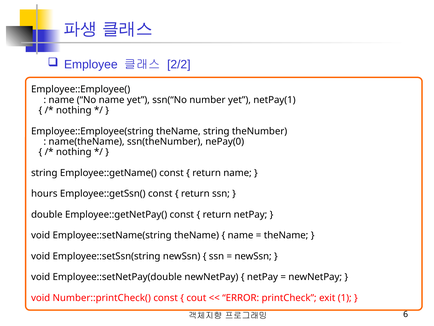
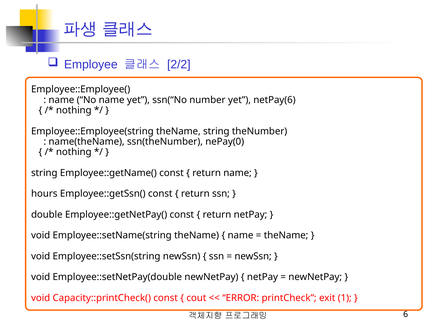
netPay(1: netPay(1 -> netPay(6
Number::printCheck(: Number::printCheck( -> Capacity::printCheck(
